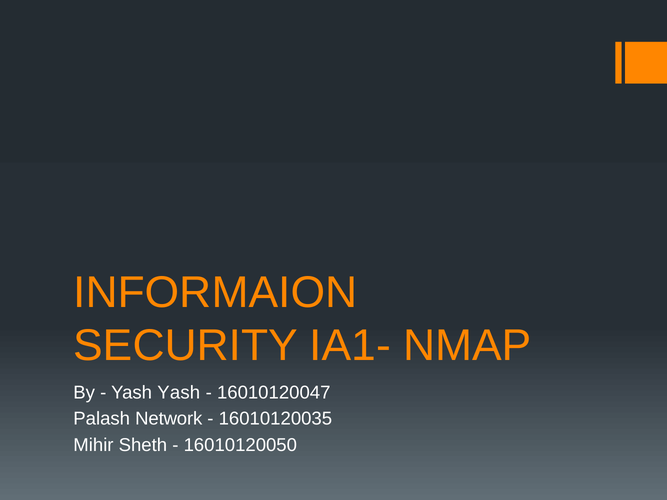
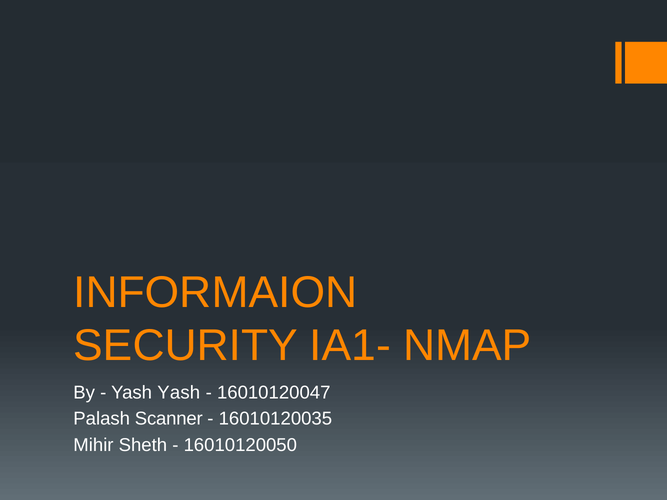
Network: Network -> Scanner
